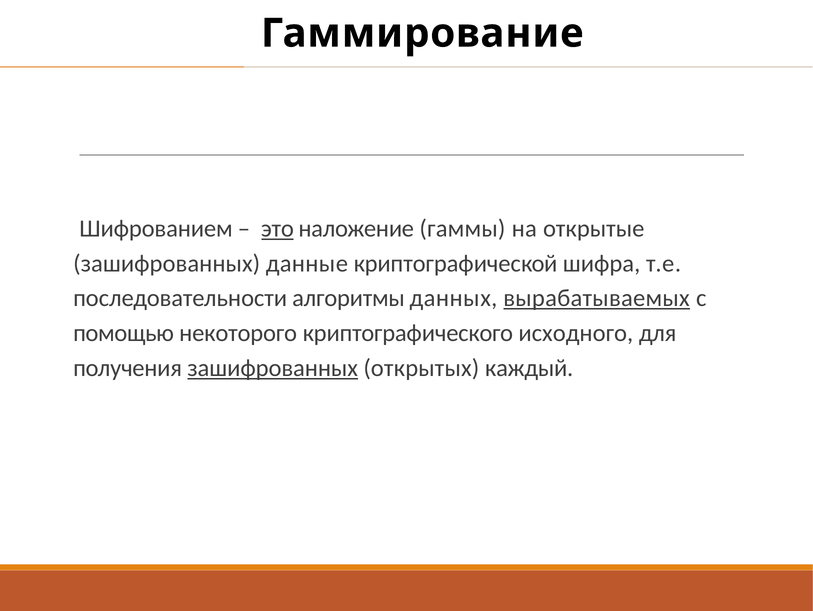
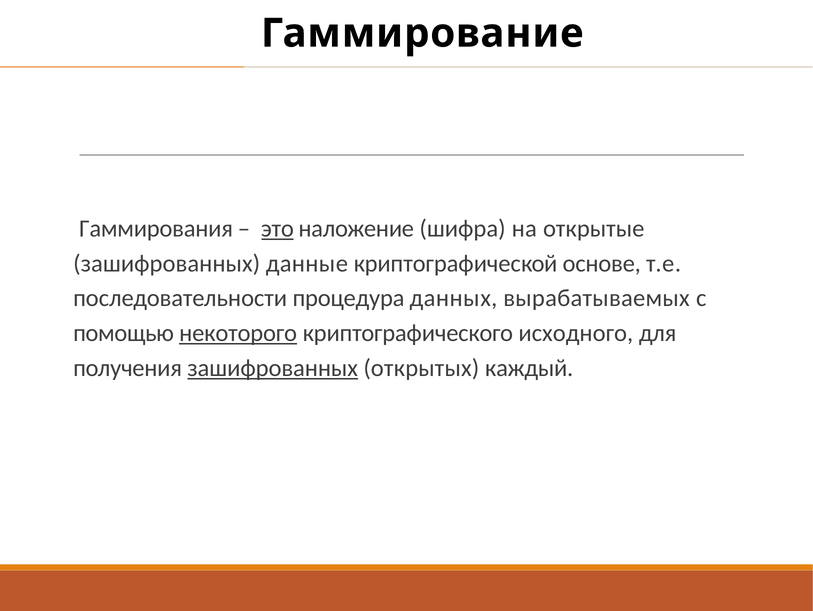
Шифрованием: Шифрованием -> Гаммирования
гаммы: гаммы -> шифра
шифра: шифра -> основе
алгоритмы: алгоритмы -> процедура
вырабатываемых underline: present -> none
некоторого underline: none -> present
